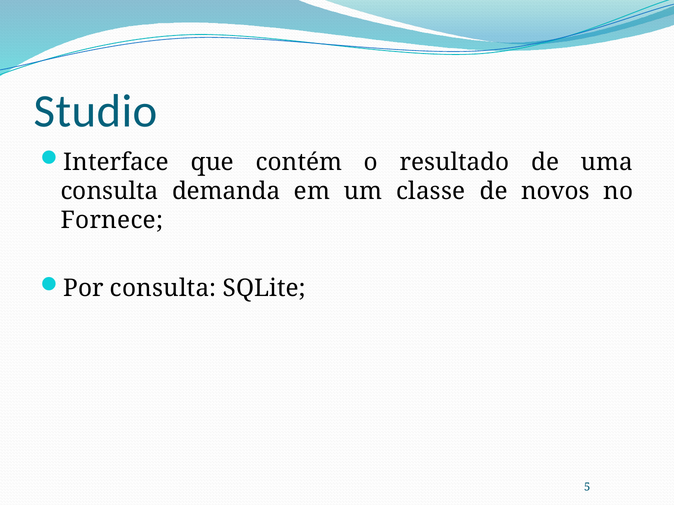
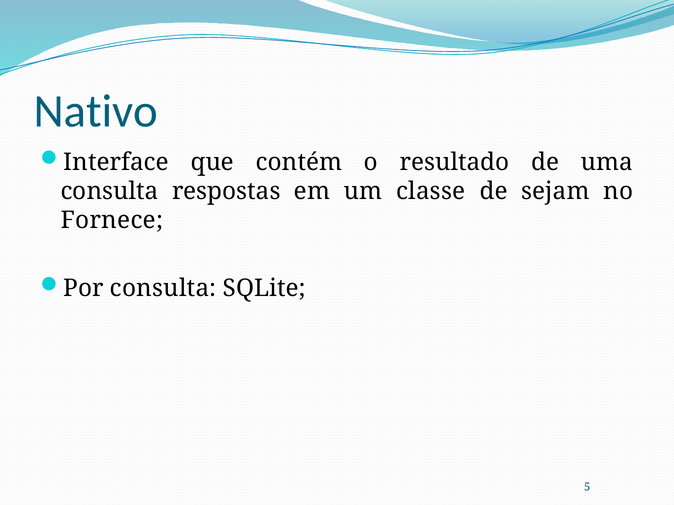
Studio: Studio -> Nativo
demanda: demanda -> respostas
novos: novos -> sejam
